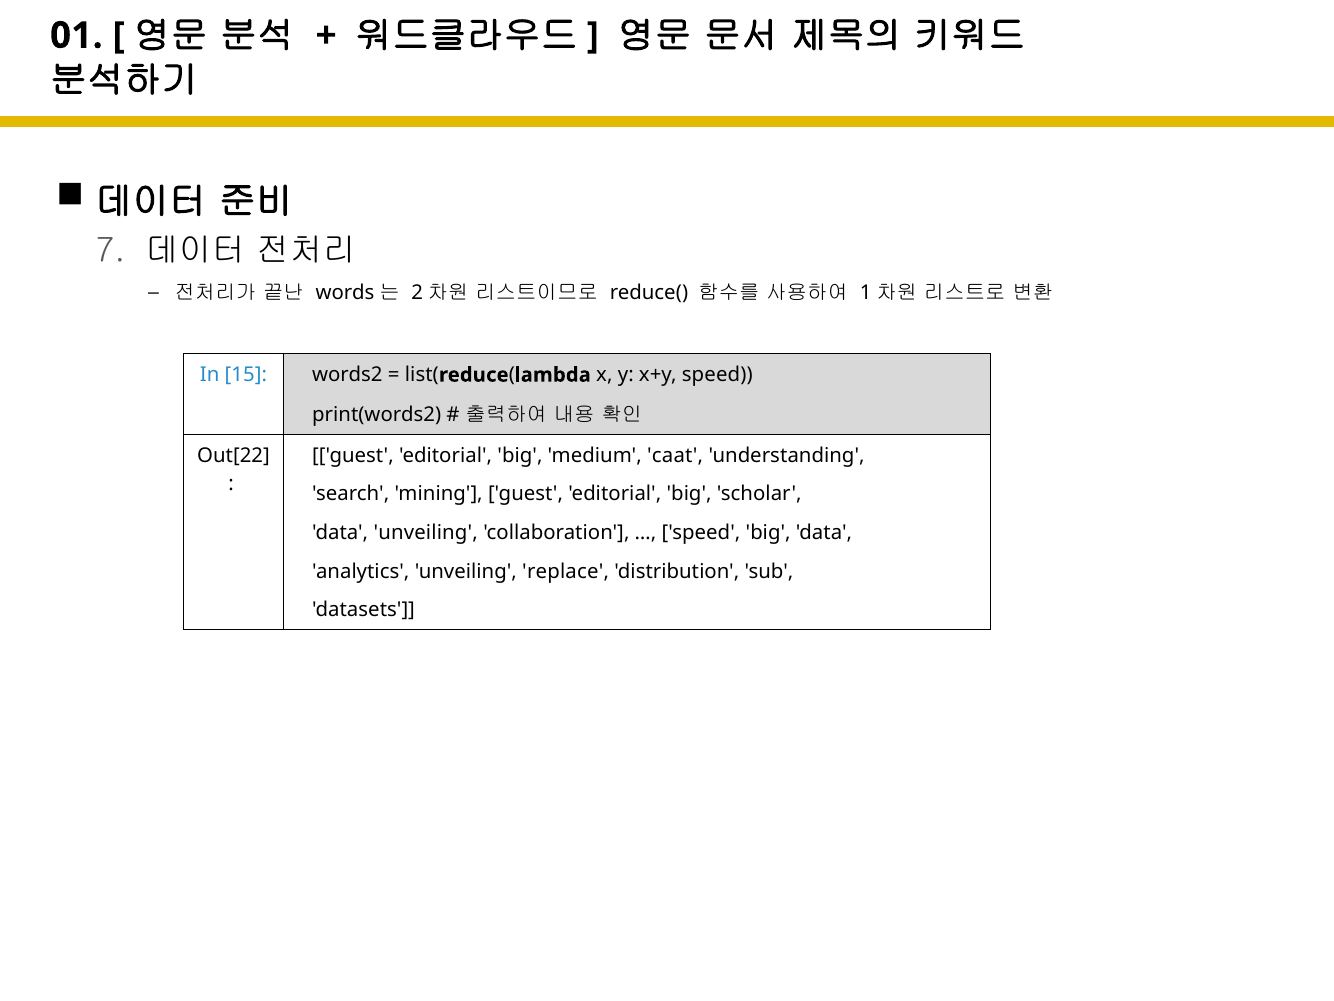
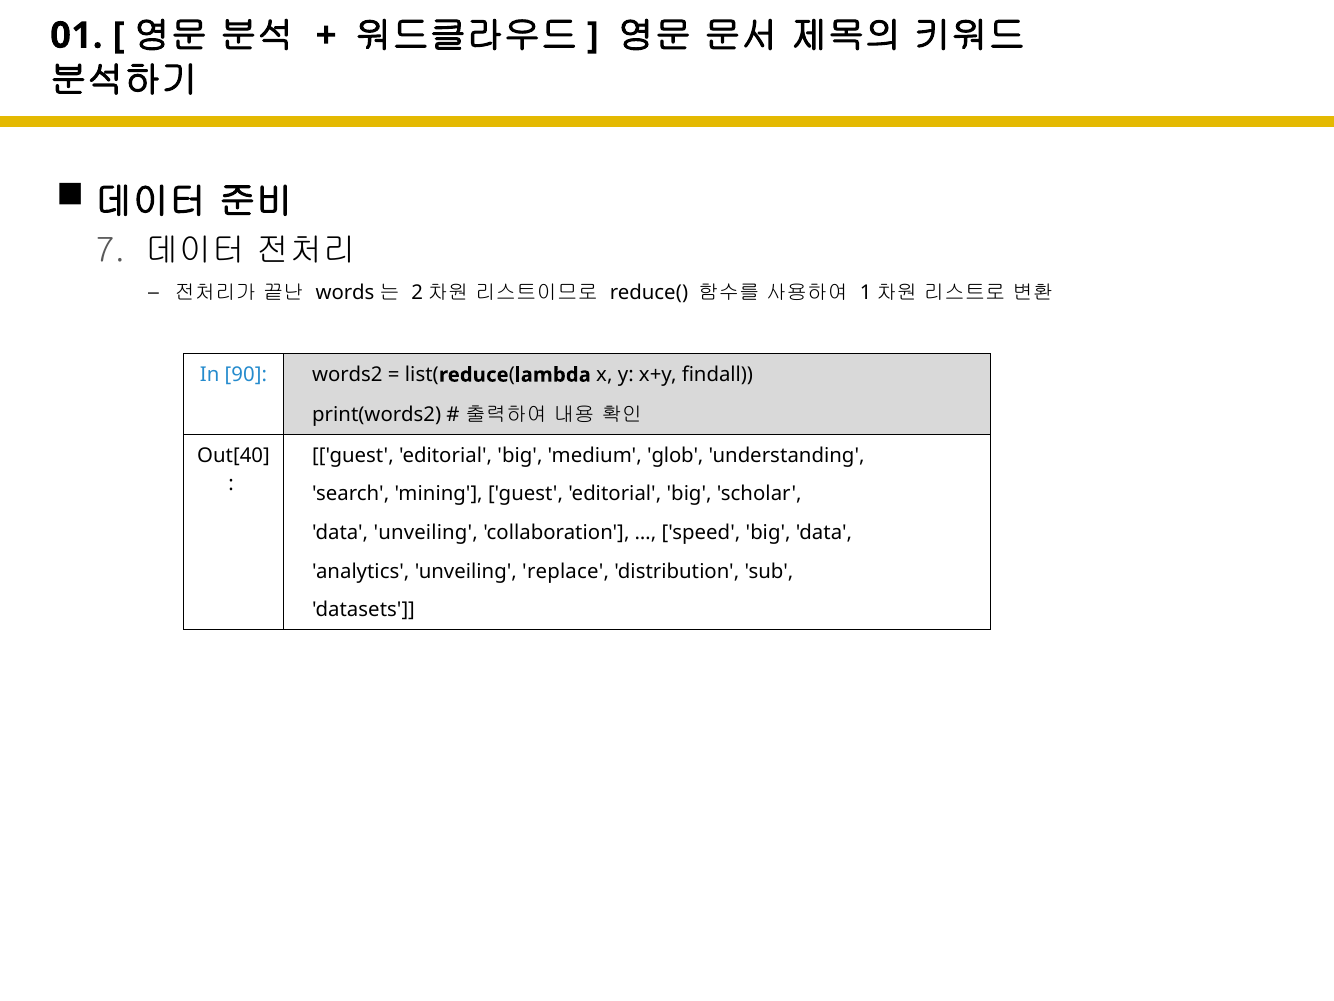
15: 15 -> 90
x+y speed: speed -> findall
Out[22: Out[22 -> Out[40
caat: caat -> glob
